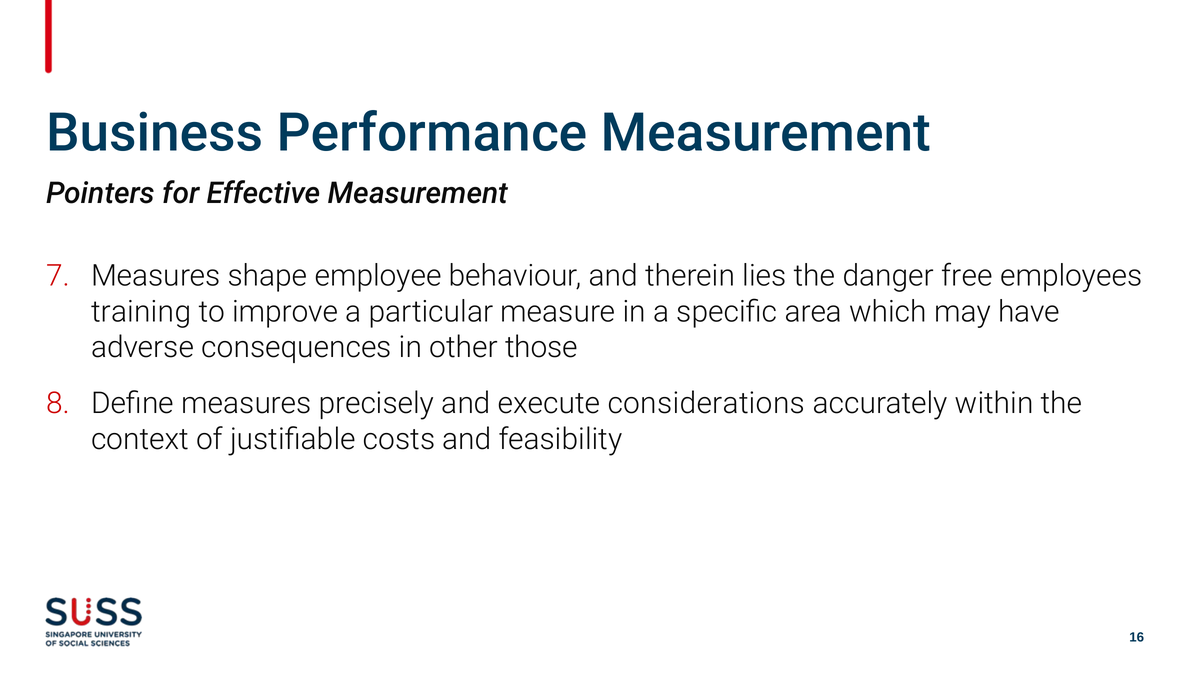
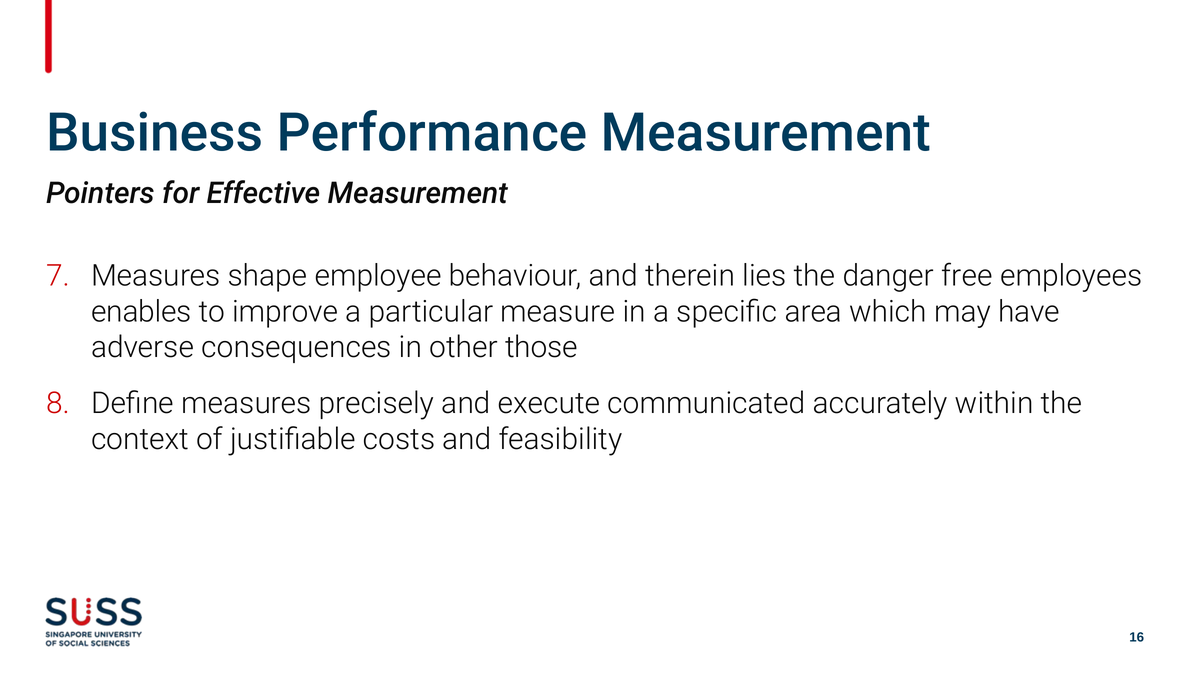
training: training -> enables
considerations: considerations -> communicated
